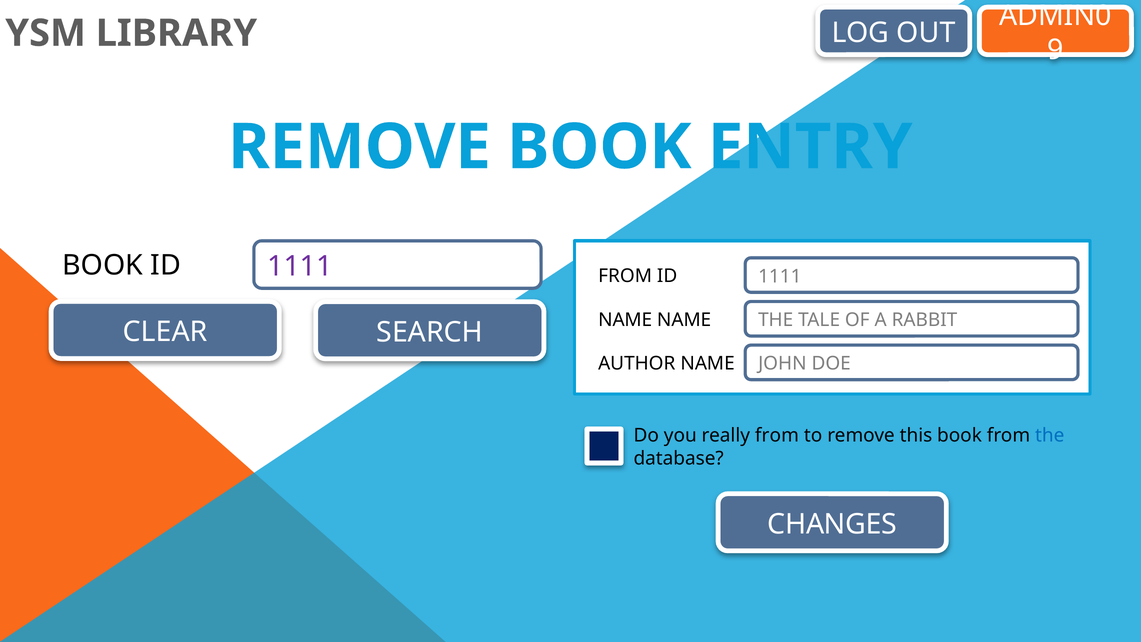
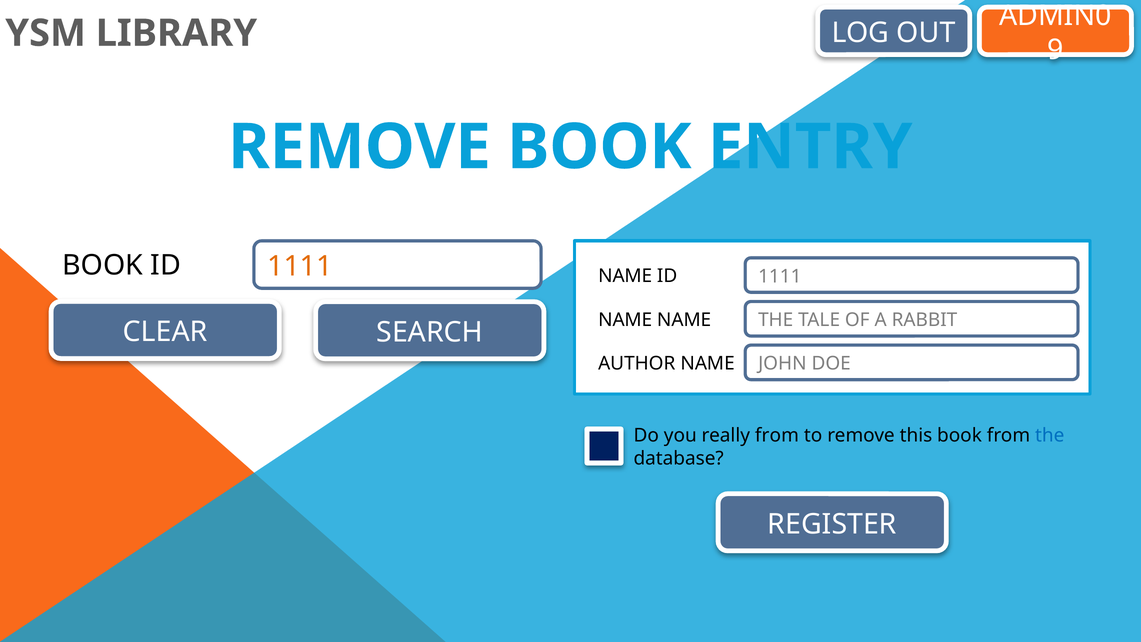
1111 at (300, 266) colour: purple -> orange
FROM at (625, 276): FROM -> NAME
CHANGES: CHANGES -> REGISTER
